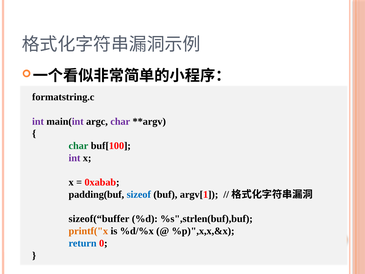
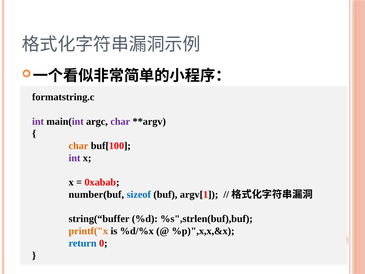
char at (78, 146) colour: green -> orange
padding(buf: padding(buf -> number(buf
sizeof(“buffer: sizeof(“buffer -> string(“buffer
